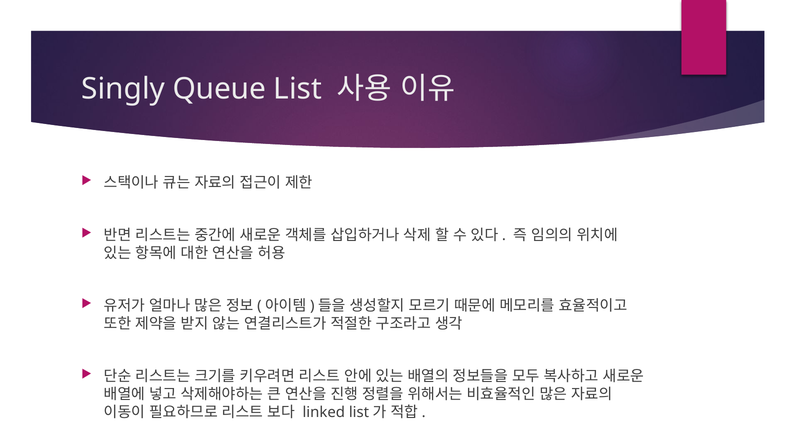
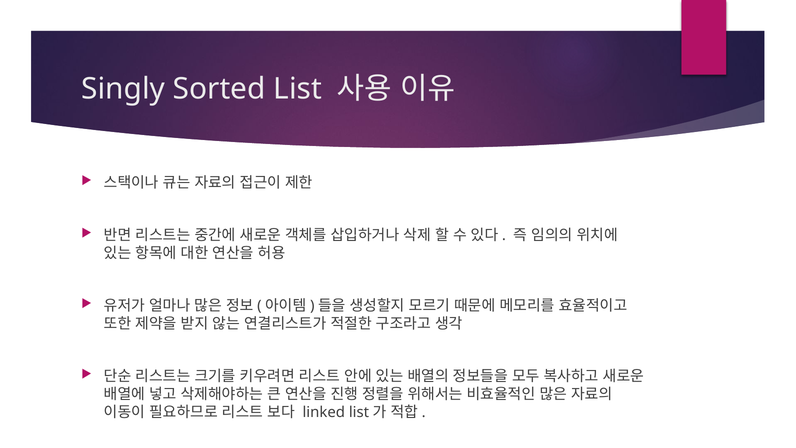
Queue: Queue -> Sorted
